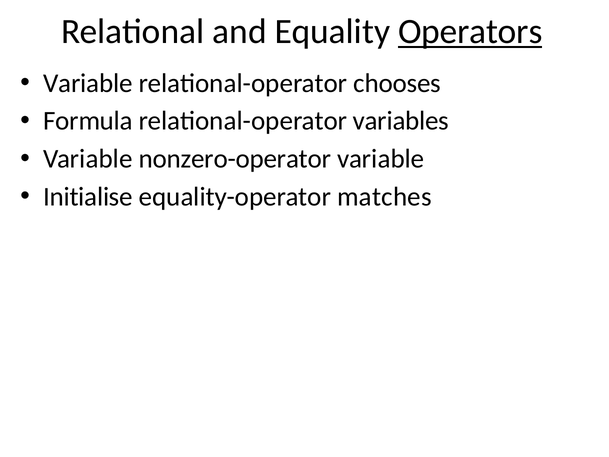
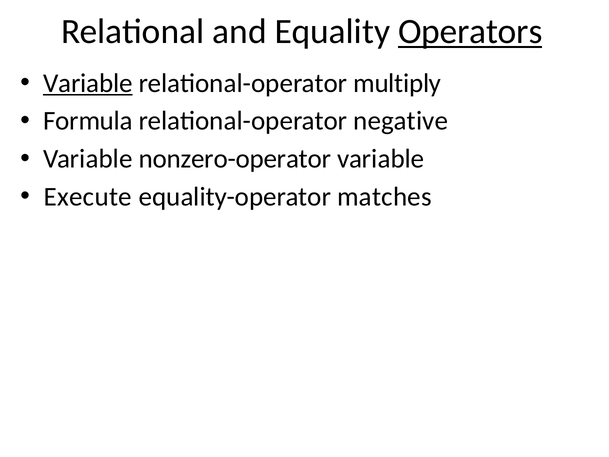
Variable at (88, 83) underline: none -> present
chooses: chooses -> multiply
variables: variables -> negative
Initialise: Initialise -> Execute
